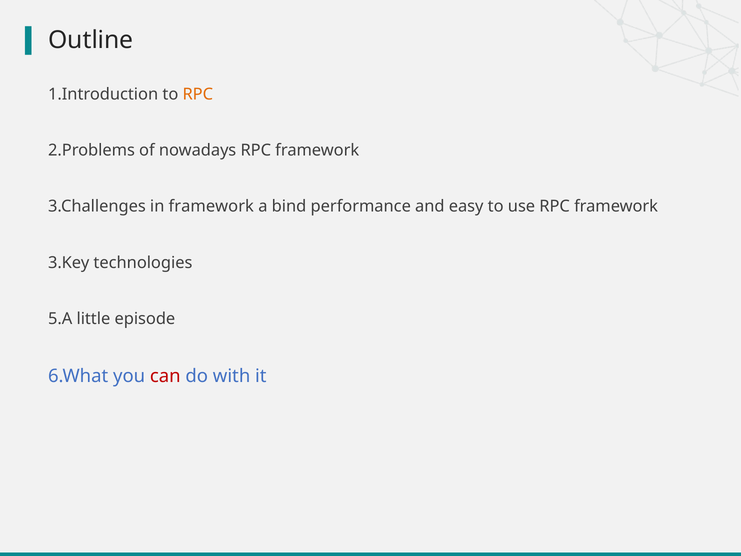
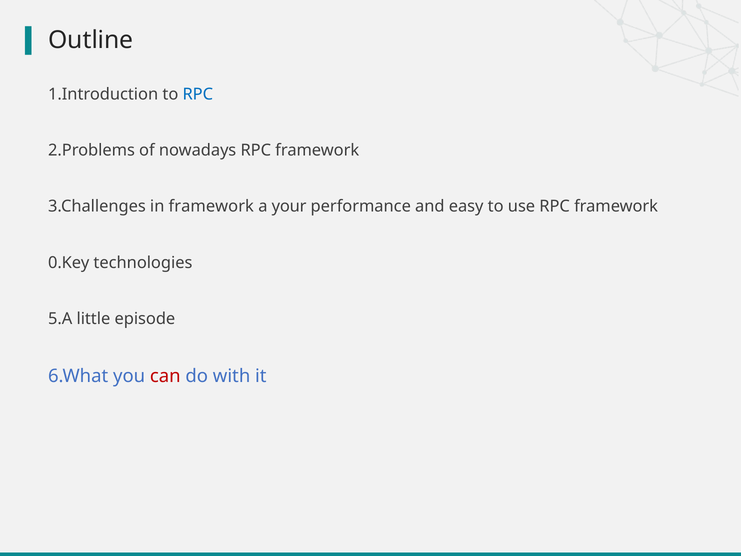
RPC at (198, 94) colour: orange -> blue
bind: bind -> your
3.Key: 3.Key -> 0.Key
